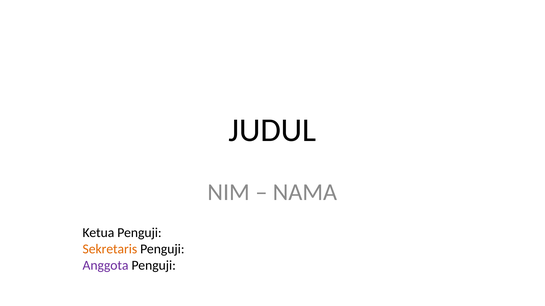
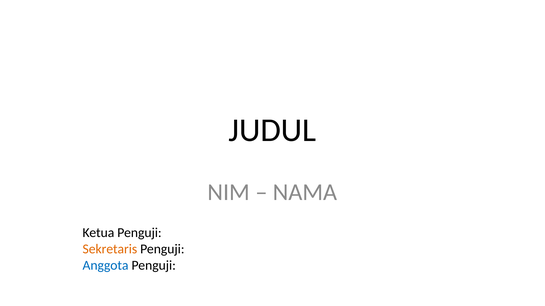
Anggota colour: purple -> blue
